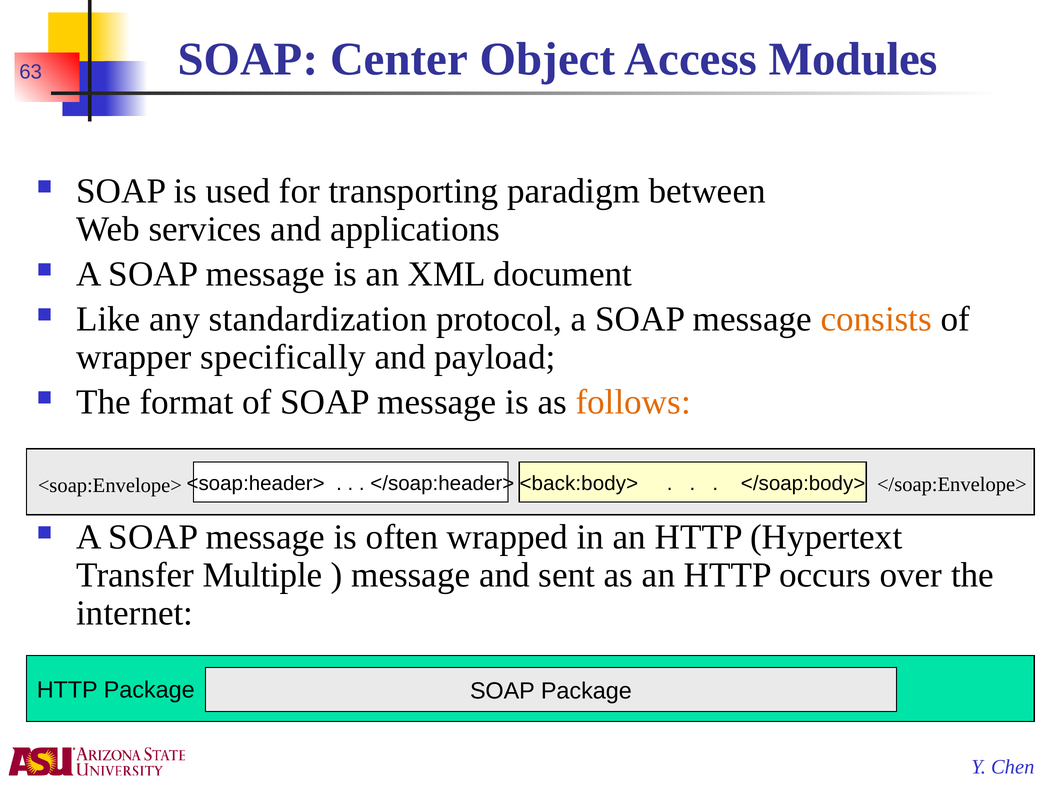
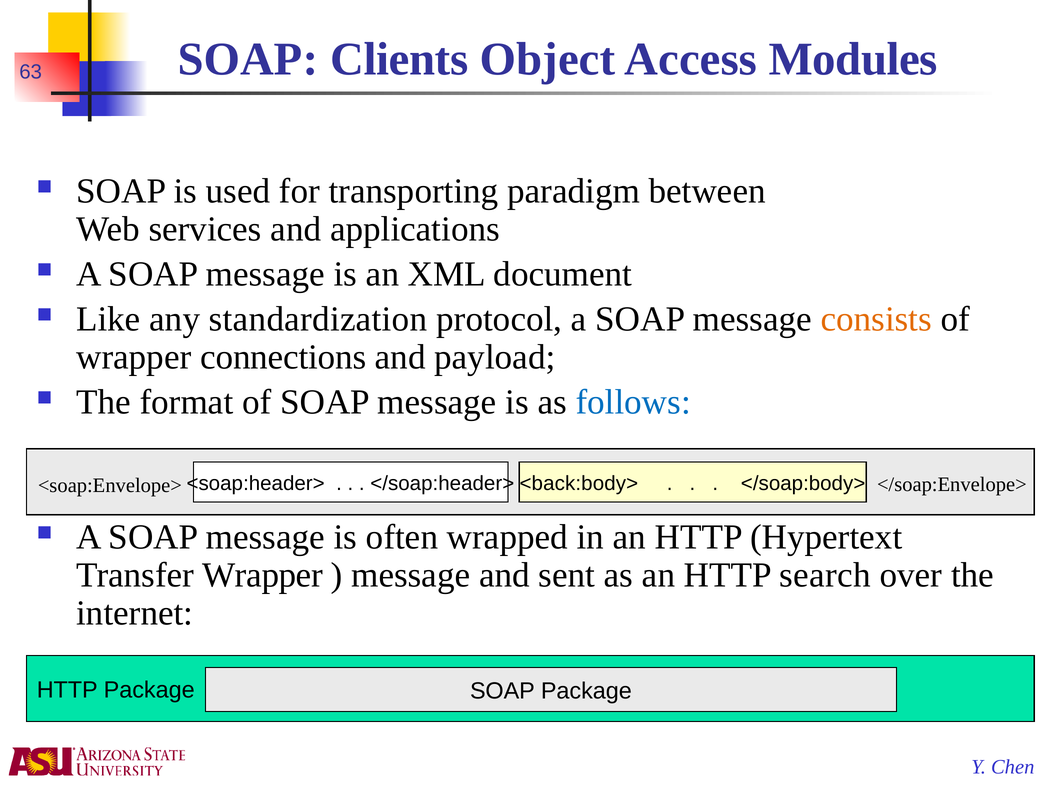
Center: Center -> Clients
specifically: specifically -> connections
follows colour: orange -> blue
Transfer Multiple: Multiple -> Wrapper
occurs: occurs -> search
